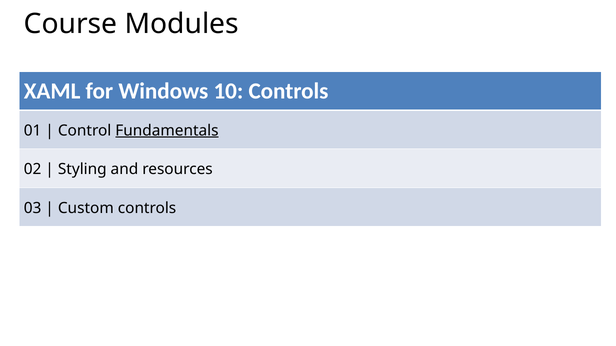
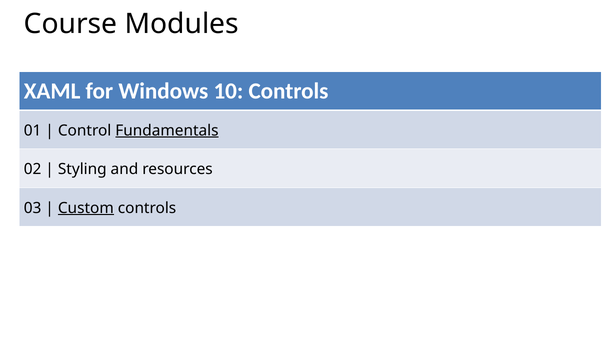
Custom underline: none -> present
